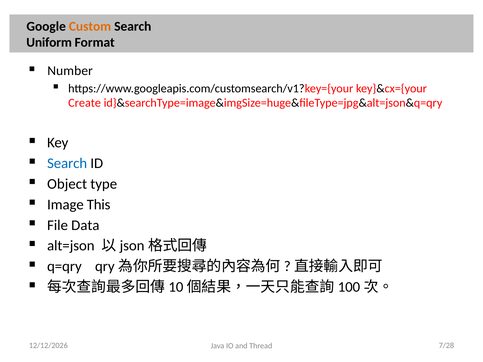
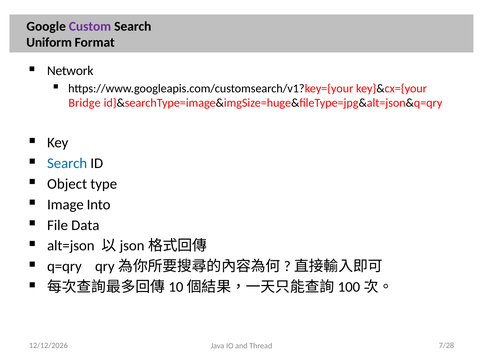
Custom colour: orange -> purple
Number: Number -> Network
Create: Create -> Bridge
This: This -> Into
